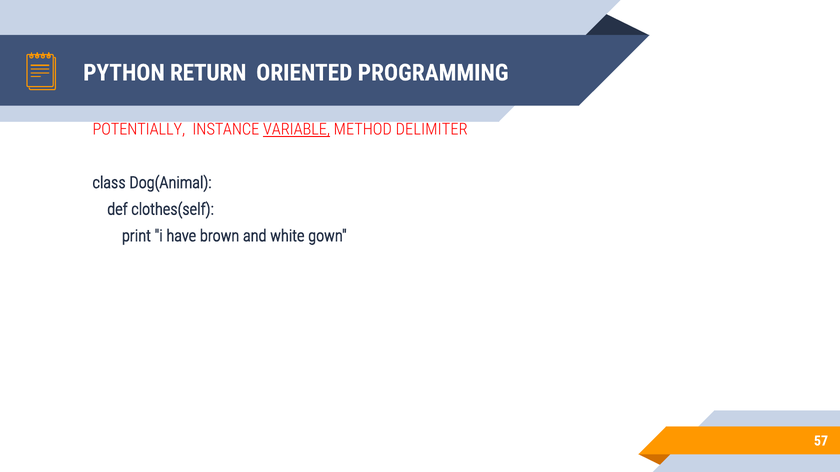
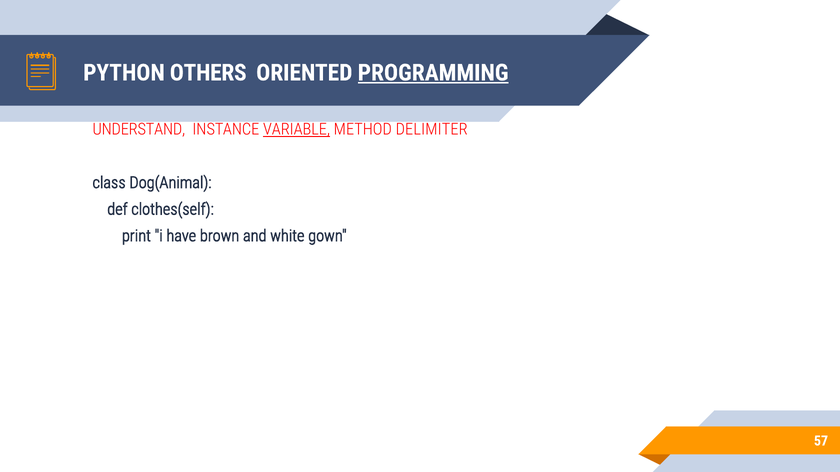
RETURN: RETURN -> OTHERS
PROGRAMMING underline: none -> present
POTENTIALLY: POTENTIALLY -> UNDERSTAND
